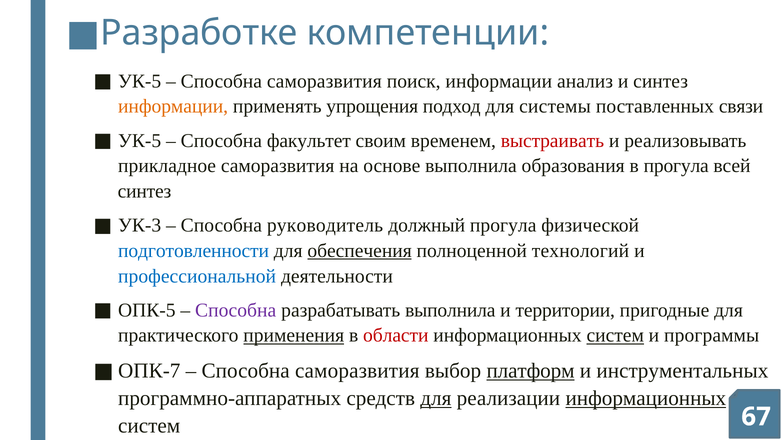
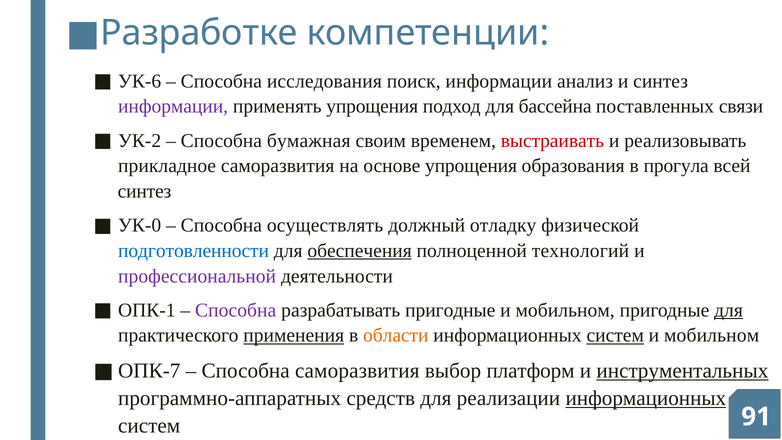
УК-5 at (140, 81): УК-5 -> УК-6
саморазвития at (324, 81): саморазвития -> исследования
информации at (173, 106) colour: orange -> purple
системы: системы -> бассейна
УК-5 at (140, 141): УК-5 -> УК-2
факультет: факультет -> бумажная
основе выполнила: выполнила -> упрощения
УК-3: УК-3 -> УК-0
руководитель: руководитель -> осуществлять
должный прогула: прогула -> отладку
профессиональной colour: blue -> purple
ОПК-5: ОПК-5 -> ОПК-1
разрабатывать выполнила: выполнила -> пригодные
территории at (565, 310): территории -> мобильном
для at (729, 310) underline: none -> present
области colour: red -> orange
программы at (712, 335): программы -> мобильном
платформ underline: present -> none
инструментальных underline: none -> present
для at (436, 398) underline: present -> none
67: 67 -> 91
